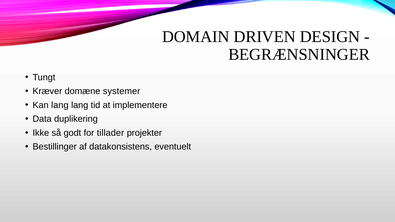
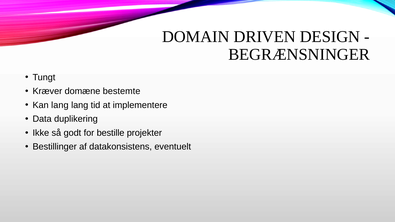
systemer: systemer -> bestemte
tillader: tillader -> bestille
